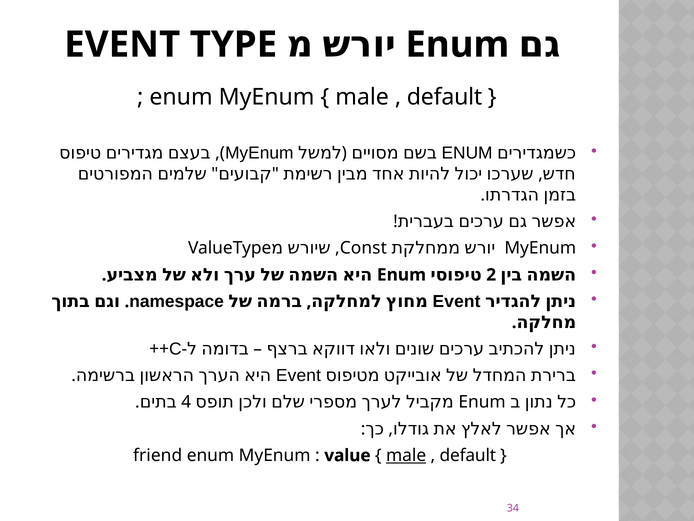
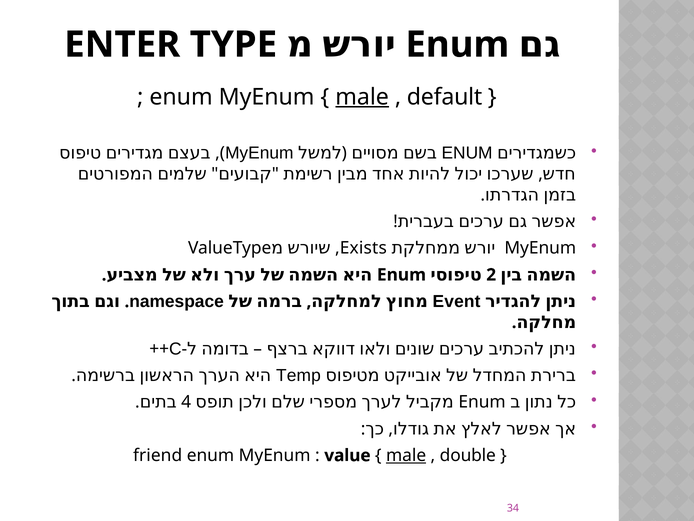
EVENT at (122, 45): EVENT -> ENTER
male at (362, 97) underline: none -> present
Const: Const -> Exists
Event at (298, 375): Event -> Temp
default at (468, 455): default -> double
